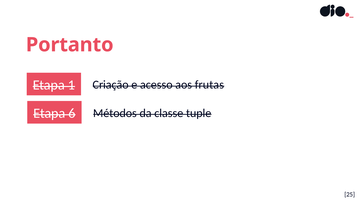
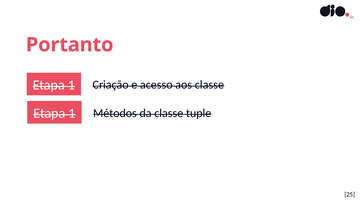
aos frutas: frutas -> classe
6 at (72, 114): 6 -> 1
